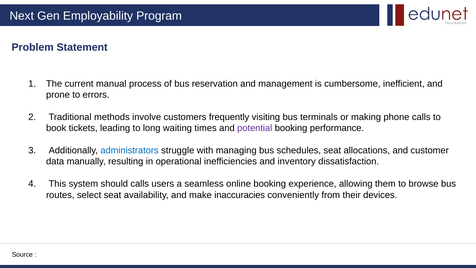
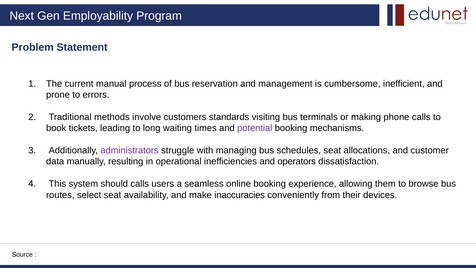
frequently: frequently -> standards
performance: performance -> mechanisms
administrators colour: blue -> purple
inventory: inventory -> operators
